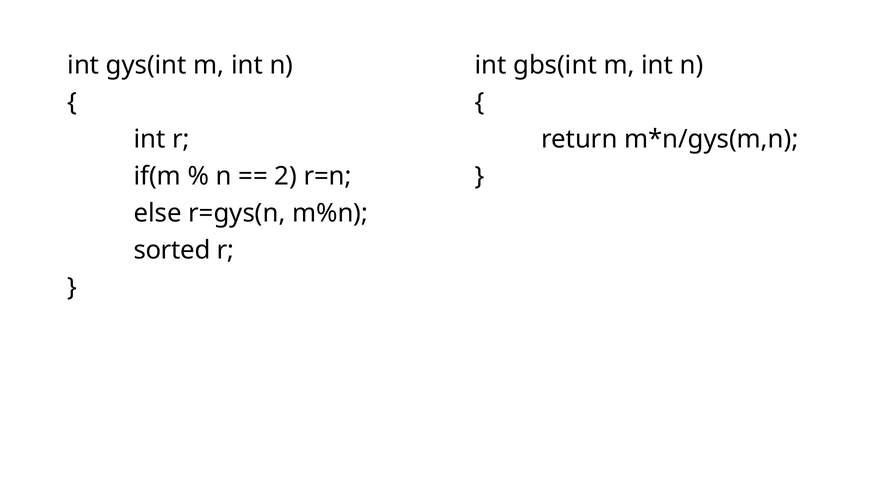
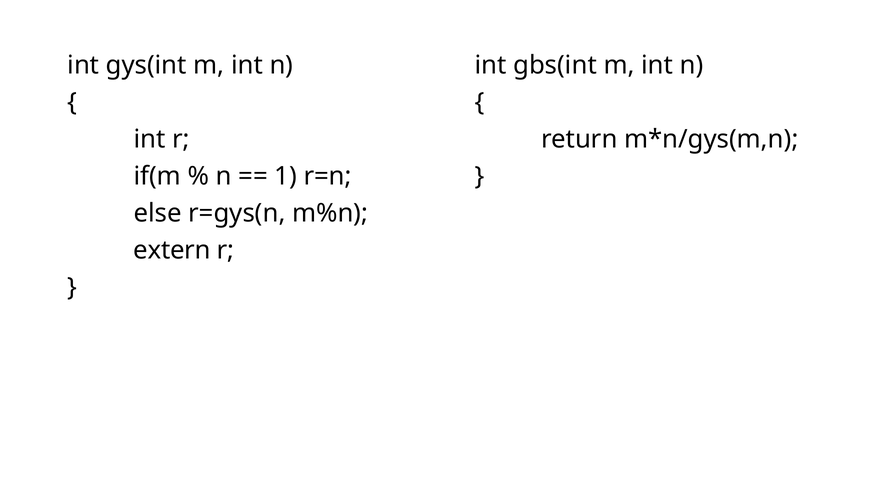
2: 2 -> 1
sorted: sorted -> extern
